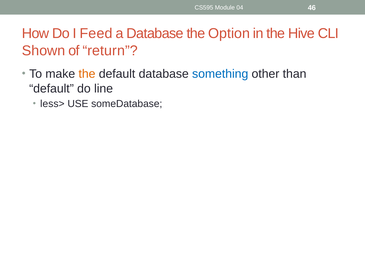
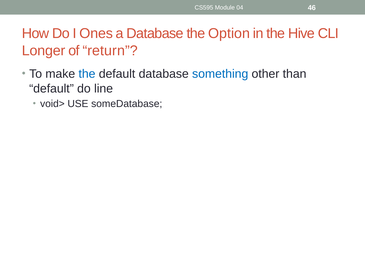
Feed: Feed -> Ones
Shown: Shown -> Longer
the at (87, 74) colour: orange -> blue
less>: less> -> void>
